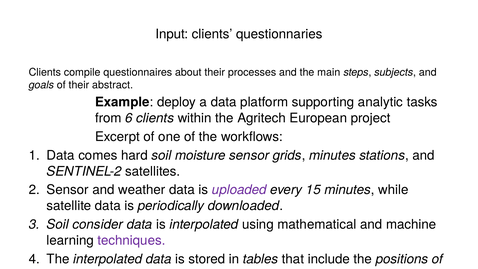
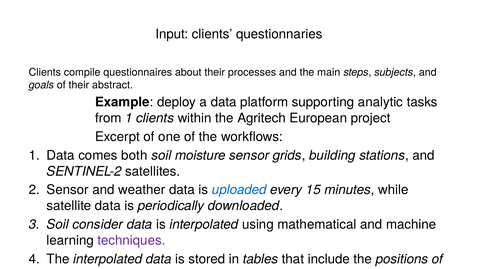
from 6: 6 -> 1
hard: hard -> both
grids minutes: minutes -> building
uploaded colour: purple -> blue
